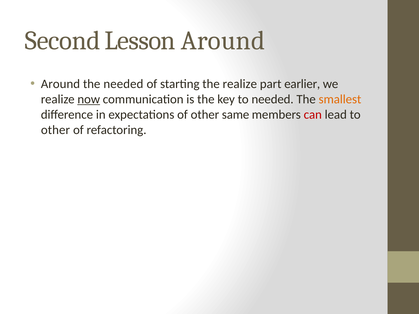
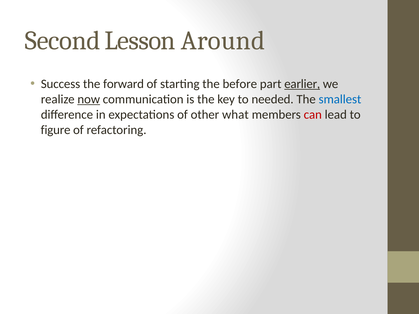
Around at (60, 84): Around -> Success
the needed: needed -> forward
the realize: realize -> before
earlier underline: none -> present
smallest colour: orange -> blue
same: same -> what
other at (55, 130): other -> figure
